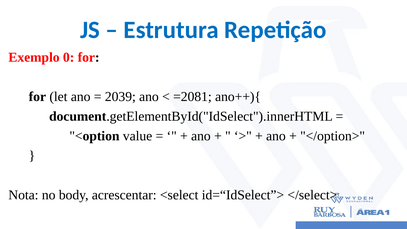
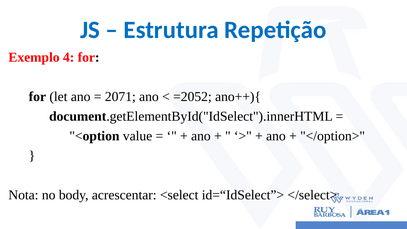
0: 0 -> 4
2039: 2039 -> 2071
=2081: =2081 -> =2052
